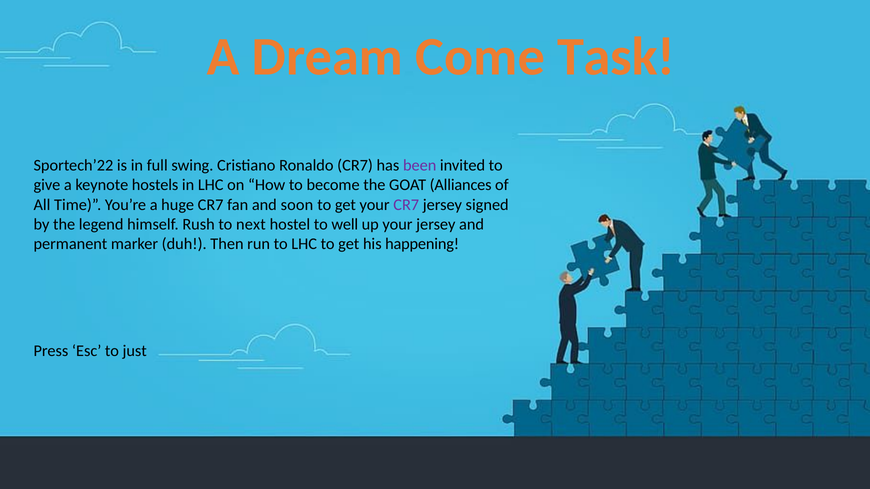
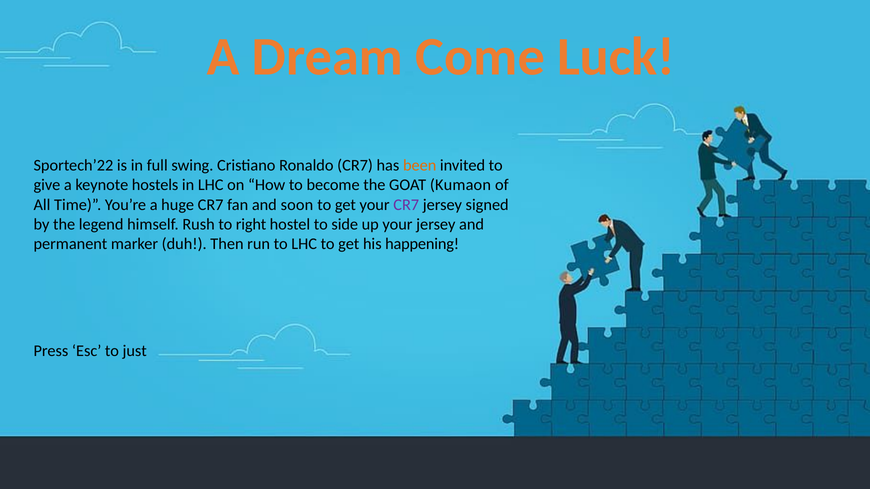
Task: Task -> Luck
been colour: purple -> orange
Alliances: Alliances -> Kumaon
next: next -> right
well: well -> side
